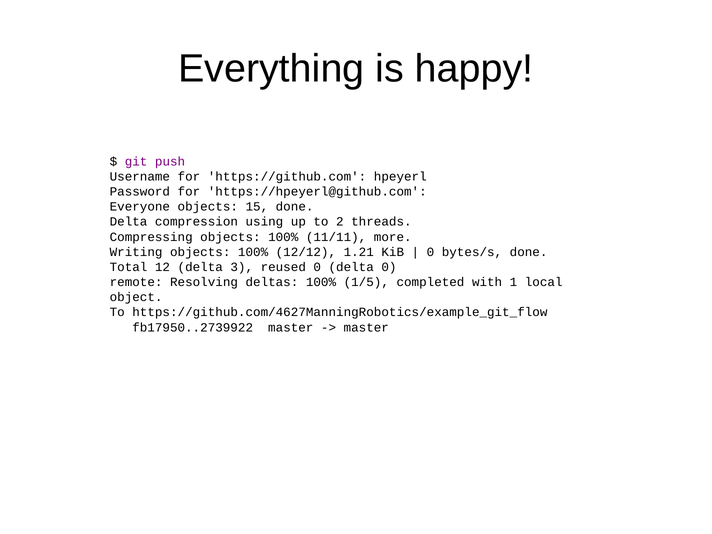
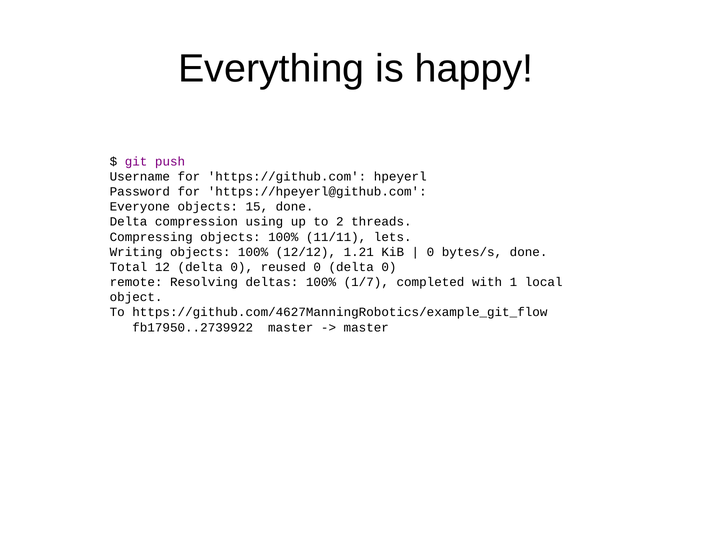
more: more -> lets
12 delta 3: 3 -> 0
1/5: 1/5 -> 1/7
